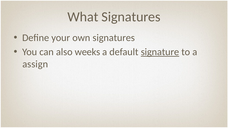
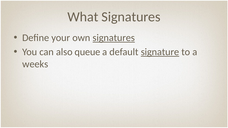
signatures at (114, 38) underline: none -> present
weeks: weeks -> queue
assign: assign -> weeks
